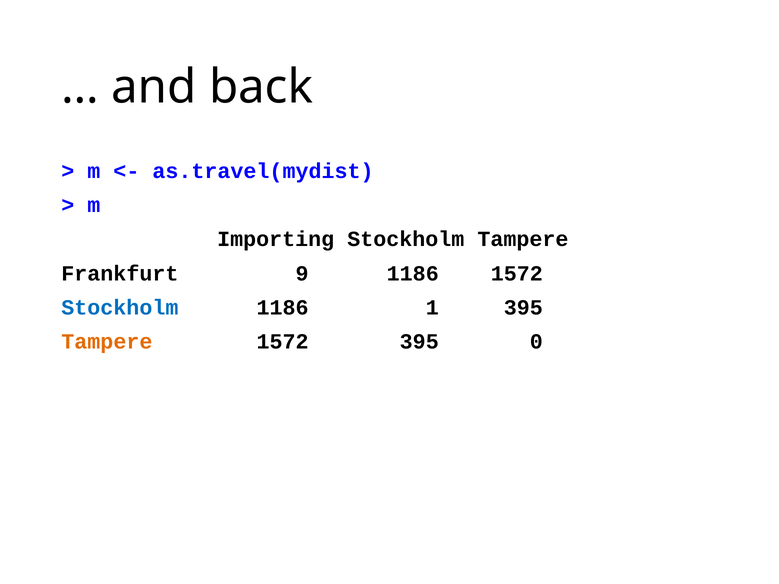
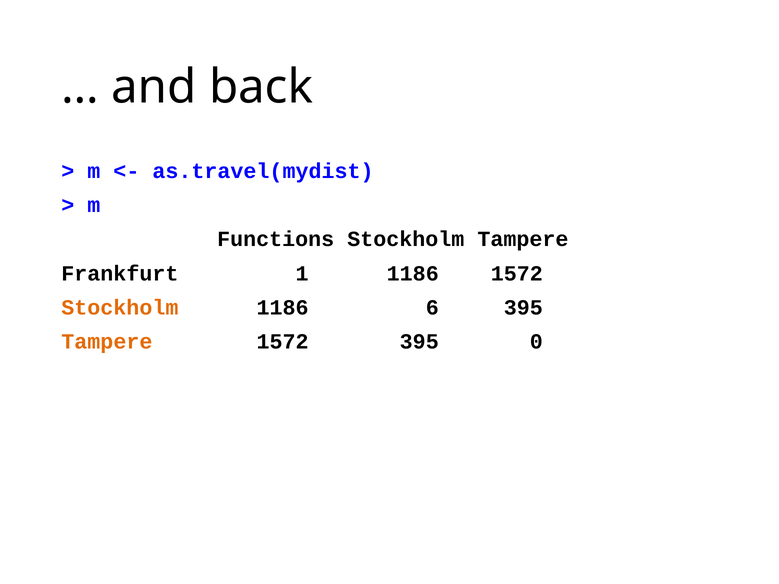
Importing: Importing -> Functions
9: 9 -> 1
Stockholm at (120, 308) colour: blue -> orange
1: 1 -> 6
